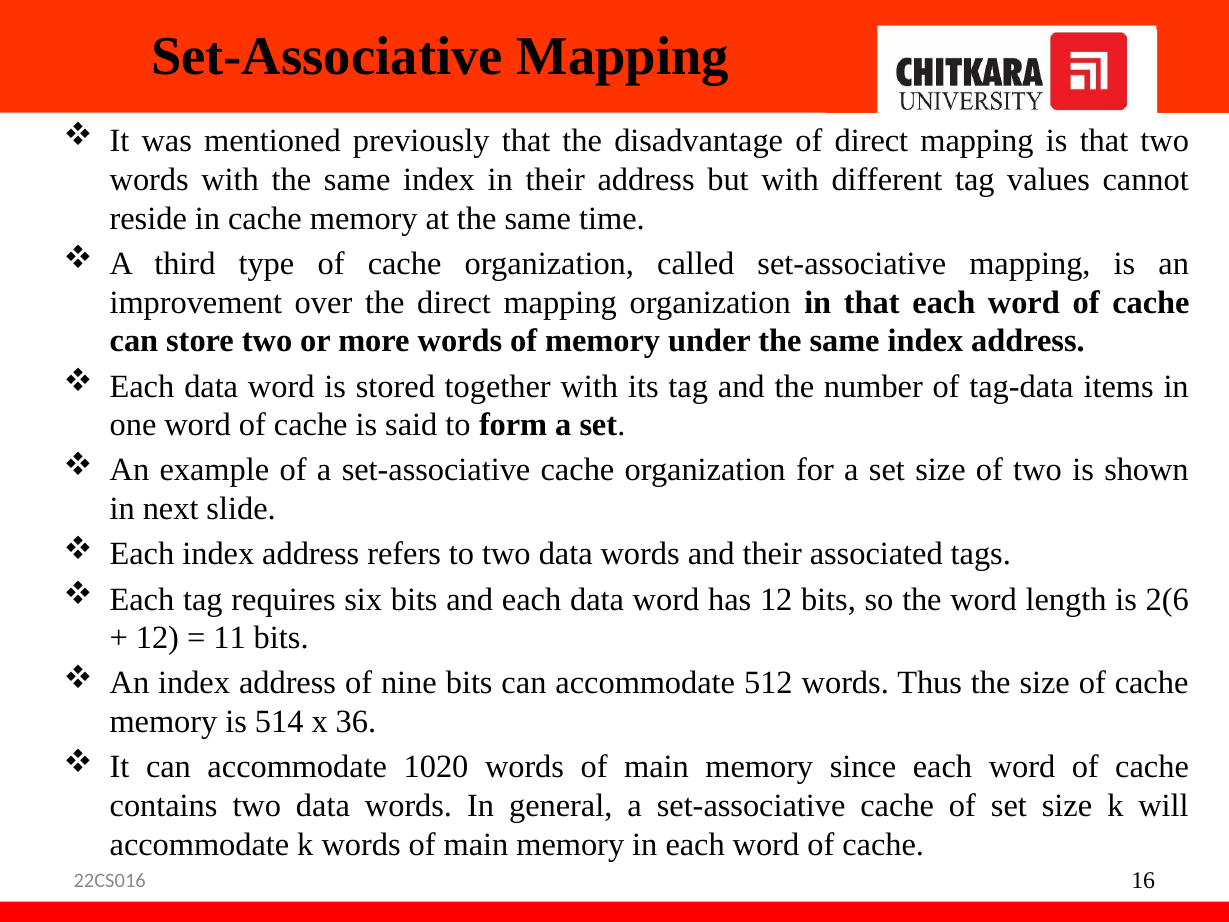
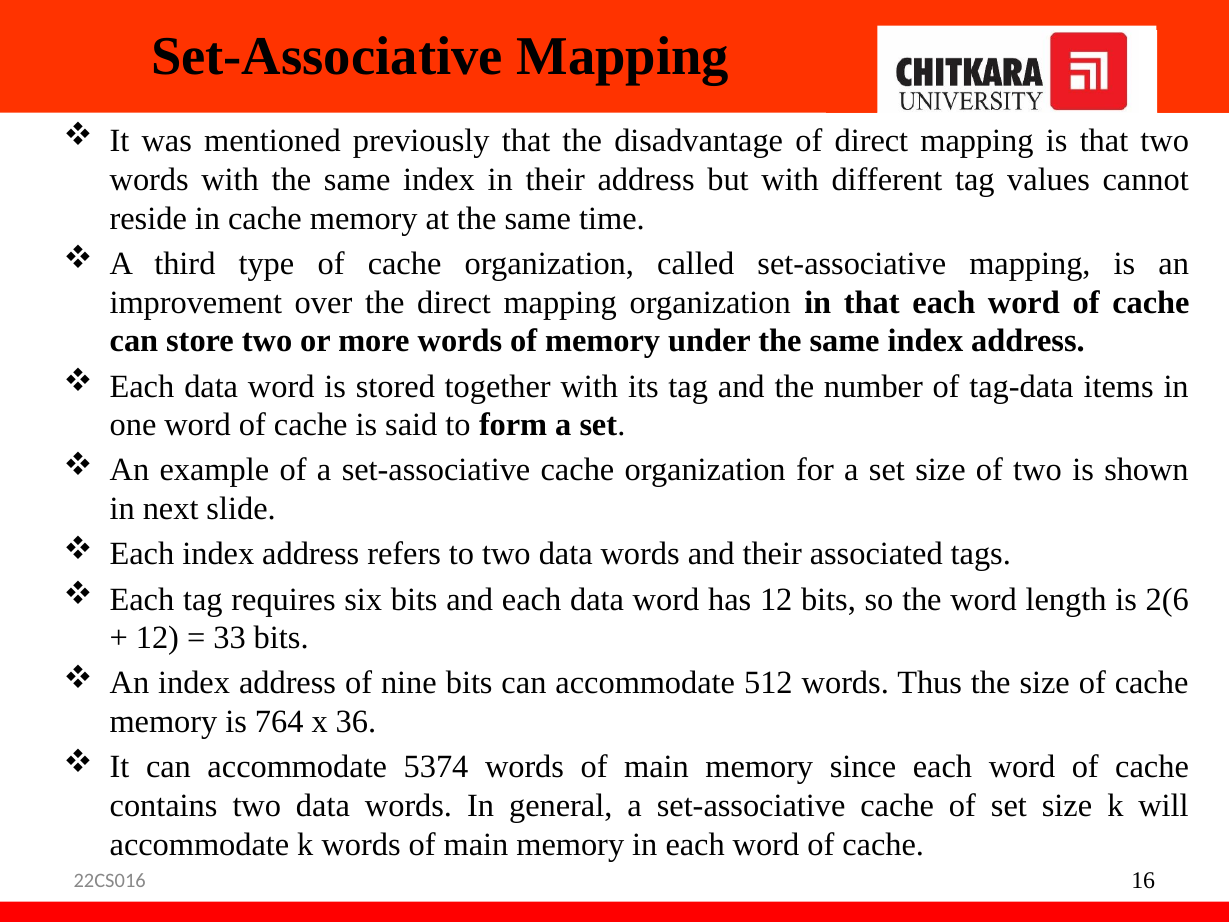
11: 11 -> 33
514: 514 -> 764
1020: 1020 -> 5374
